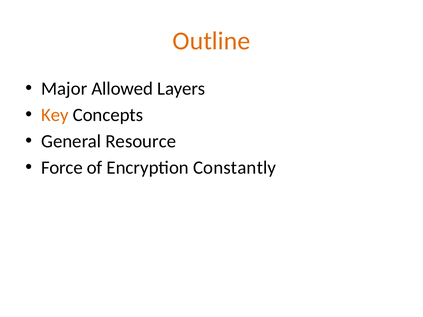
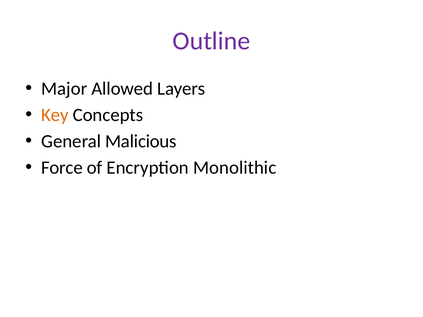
Outline colour: orange -> purple
Resource: Resource -> Malicious
Constantly: Constantly -> Monolithic
